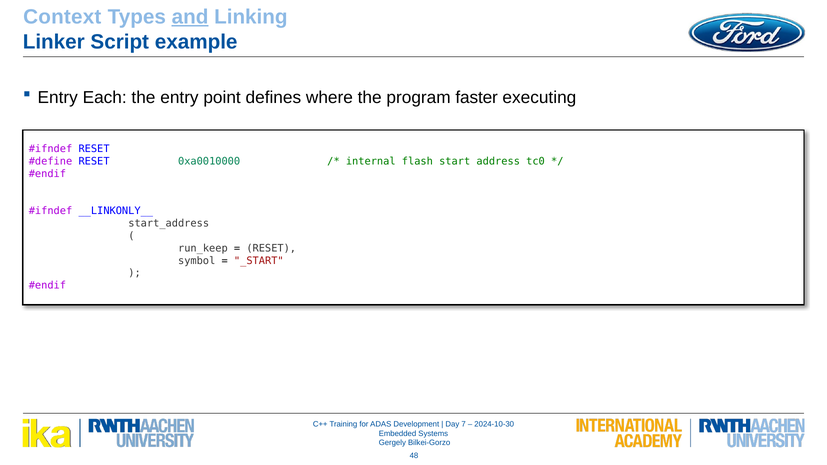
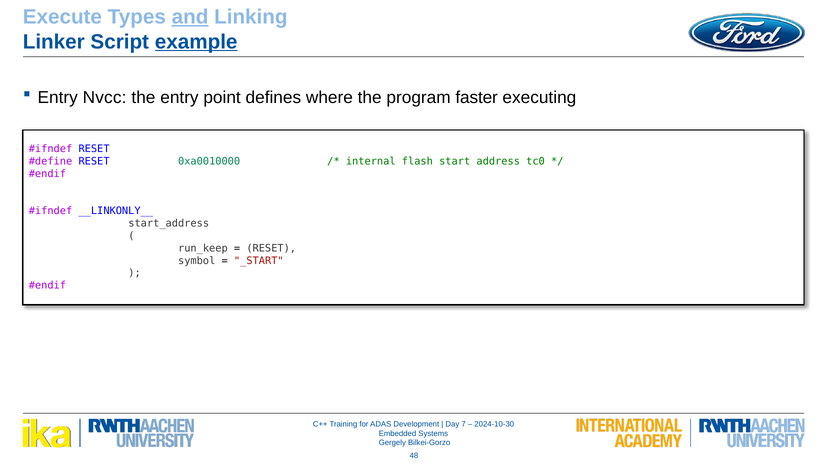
Context: Context -> Execute
example underline: none -> present
Each: Each -> Nvcc
